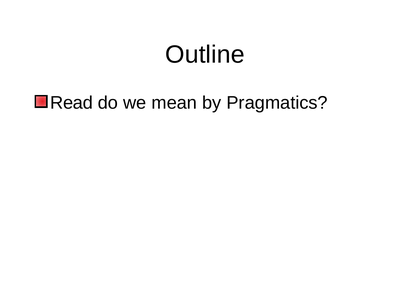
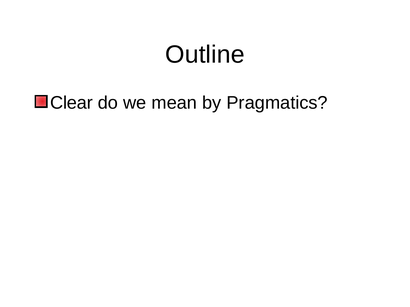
Read: Read -> Clear
